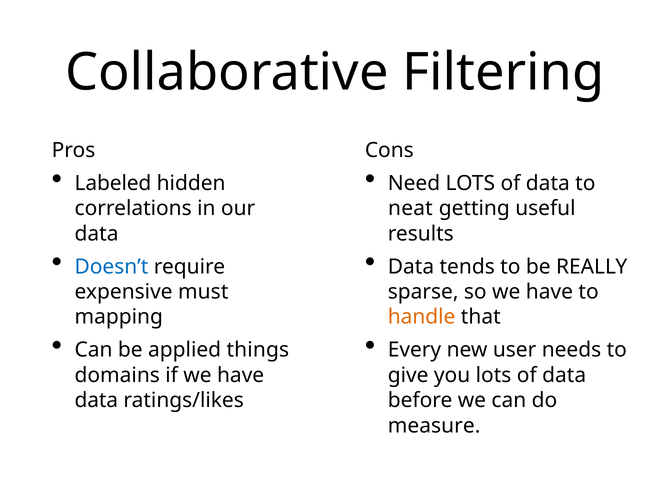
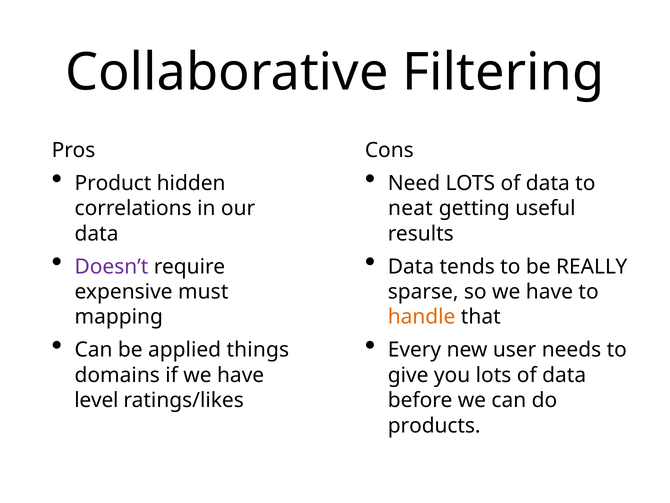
Labeled: Labeled -> Product
Doesn’t colour: blue -> purple
data at (96, 400): data -> level
measure: measure -> products
